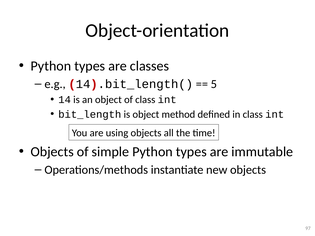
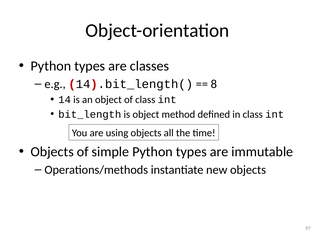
5: 5 -> 8
